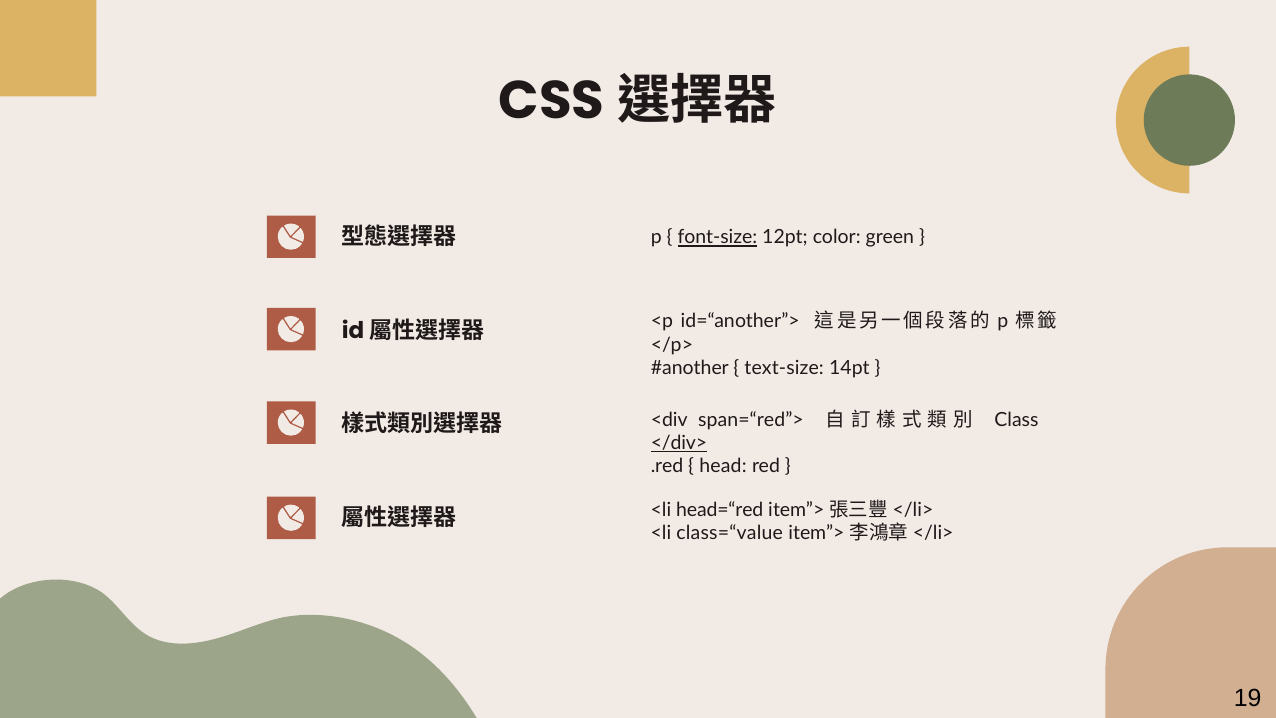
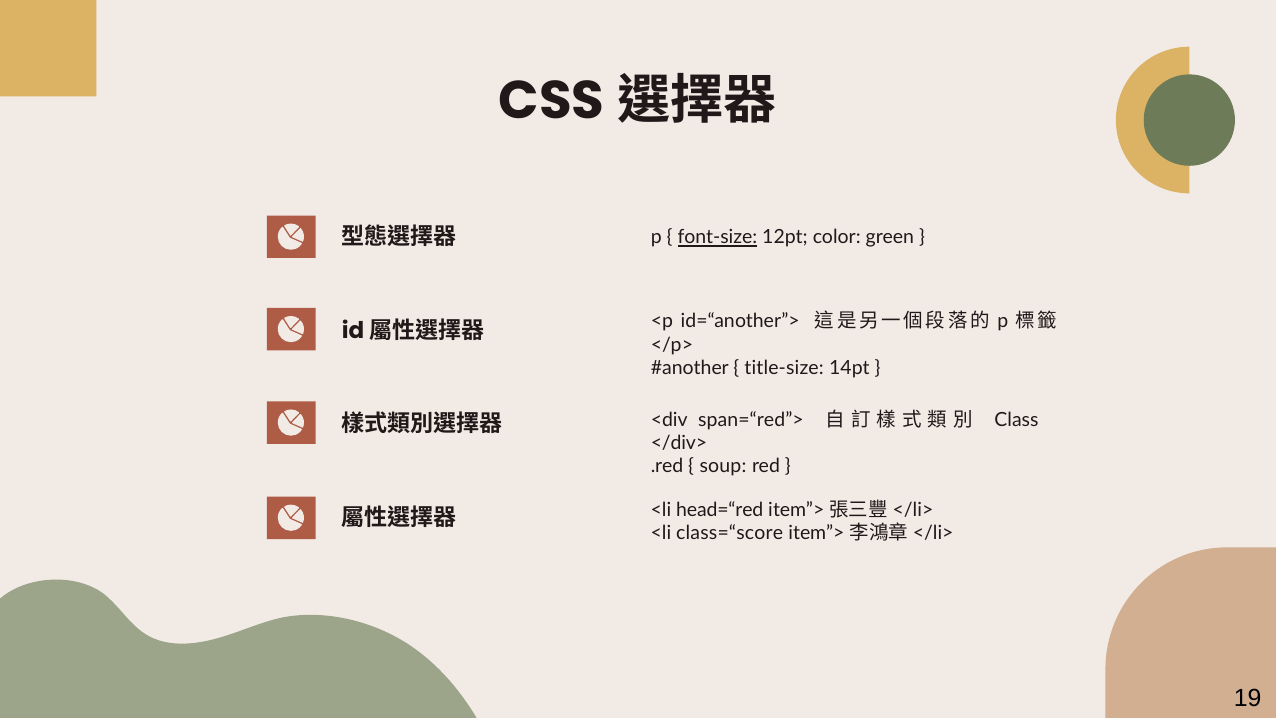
text-size: text-size -> title-size
</div> underline: present -> none
head: head -> soup
class=“value: class=“value -> class=“score
